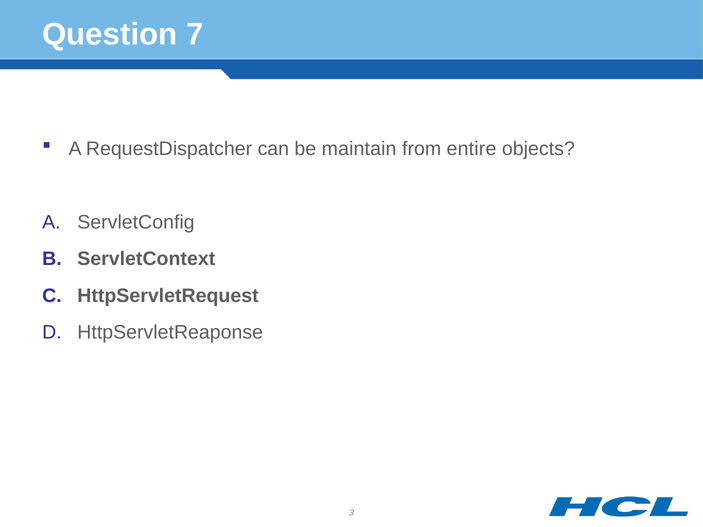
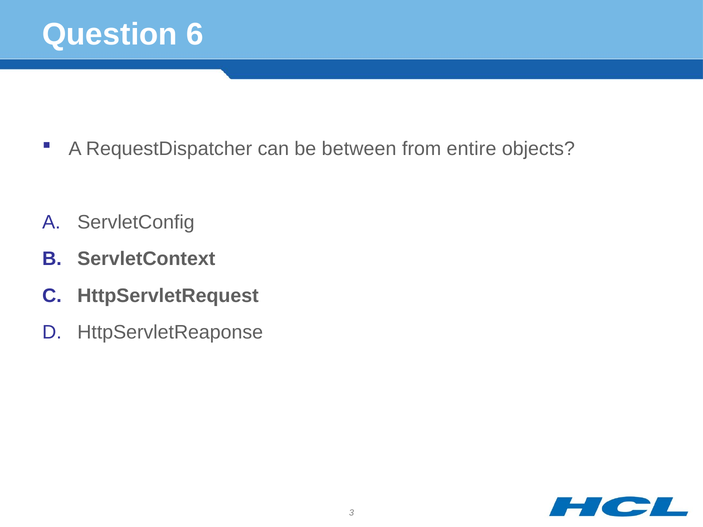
7: 7 -> 6
maintain: maintain -> between
